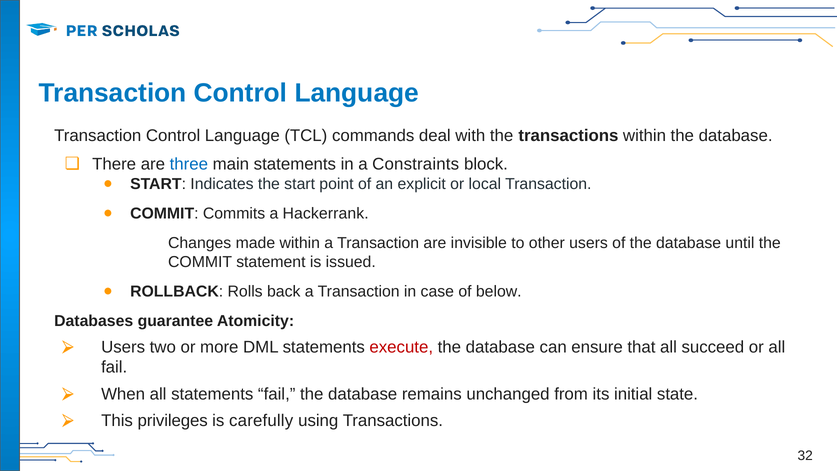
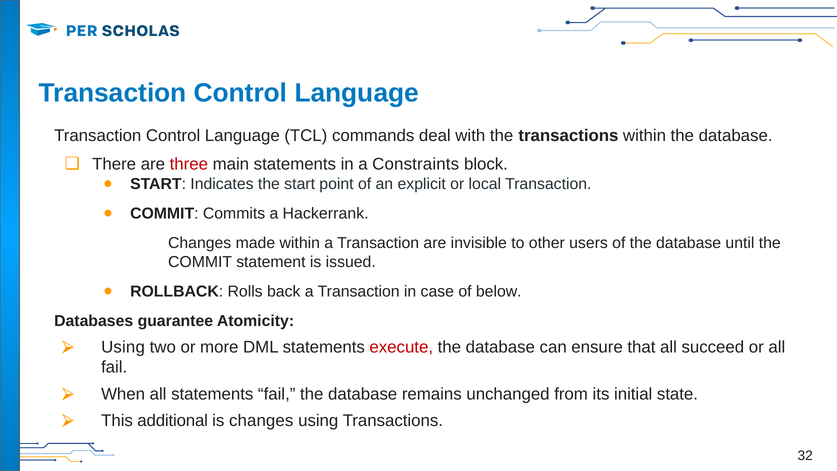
three colour: blue -> red
Users at (123, 347): Users -> Using
privileges: privileges -> additional
is carefully: carefully -> changes
